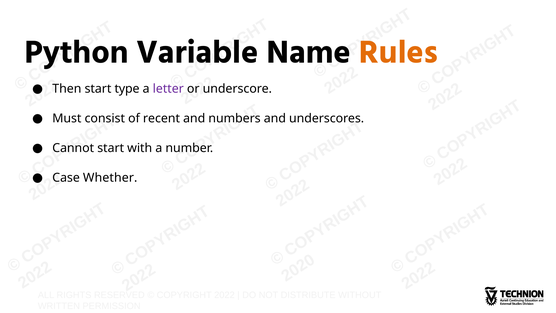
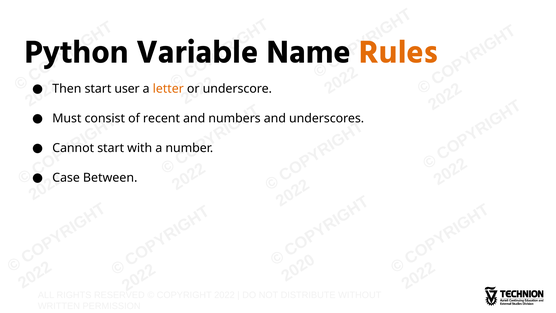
type: type -> user
letter colour: purple -> orange
Whether: Whether -> Between
